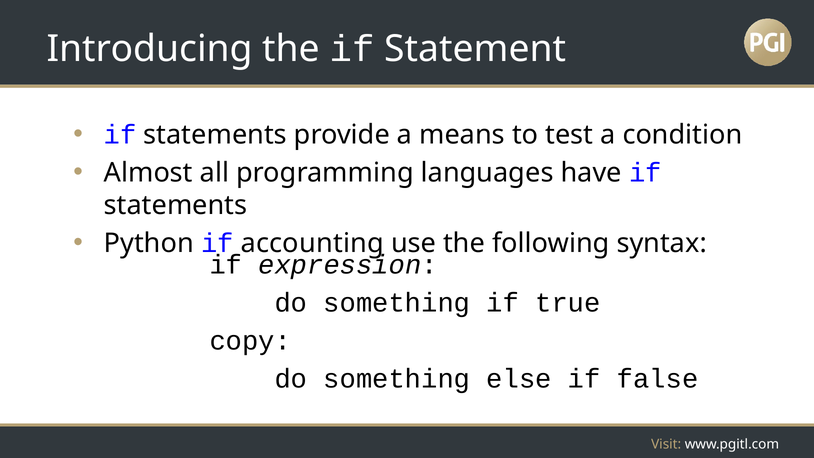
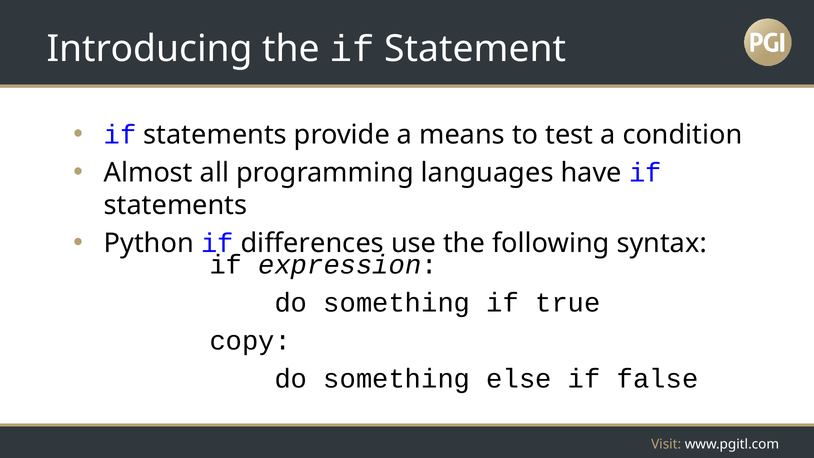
accounting: accounting -> differences
